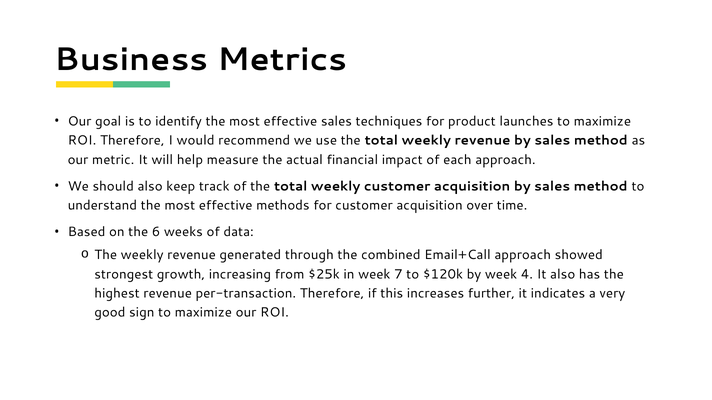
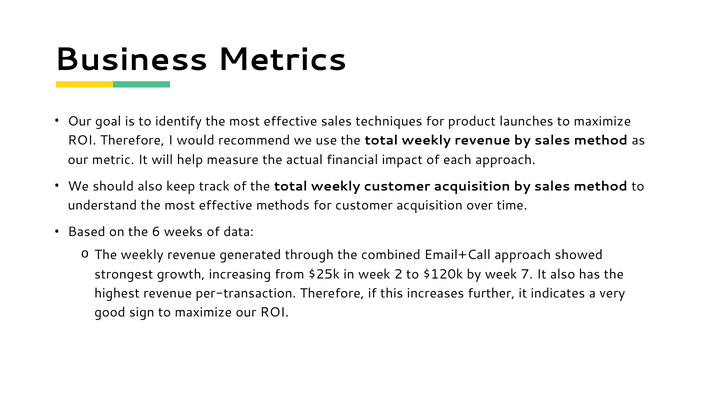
7: 7 -> 2
4: 4 -> 7
